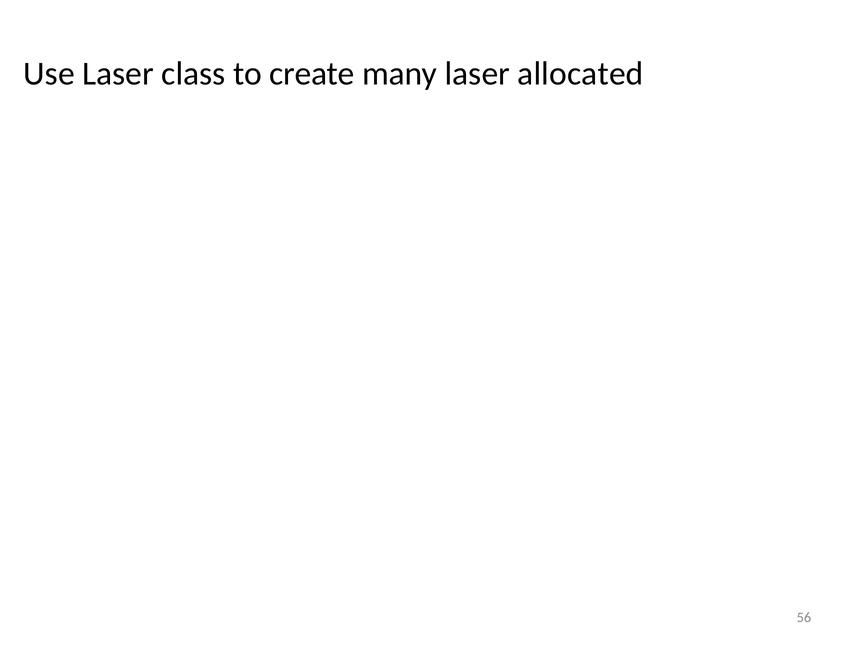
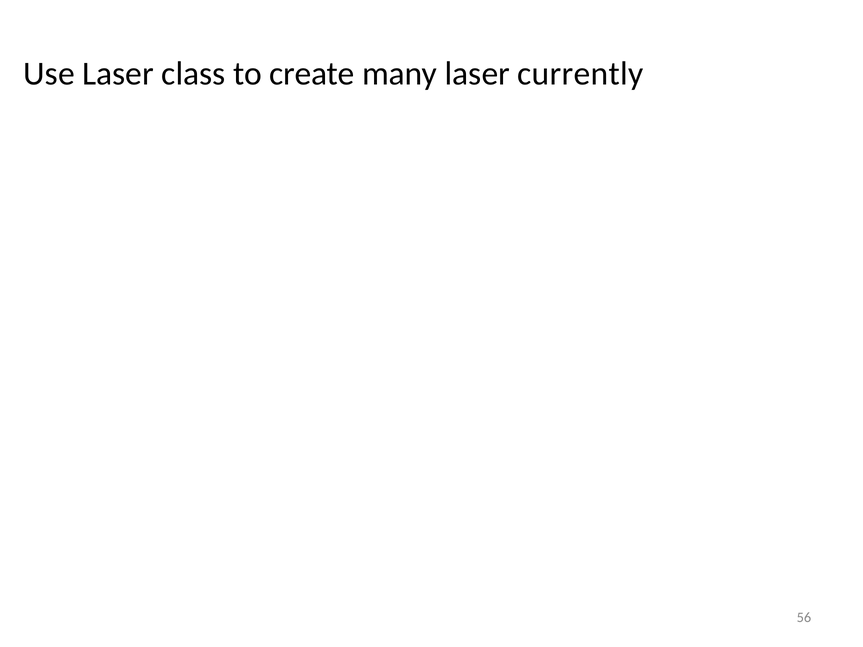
allocated: allocated -> currently
